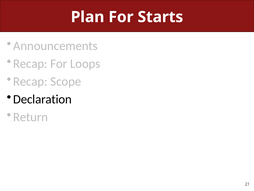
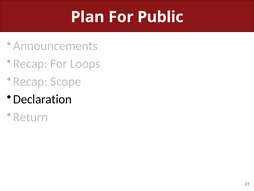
Starts: Starts -> Public
